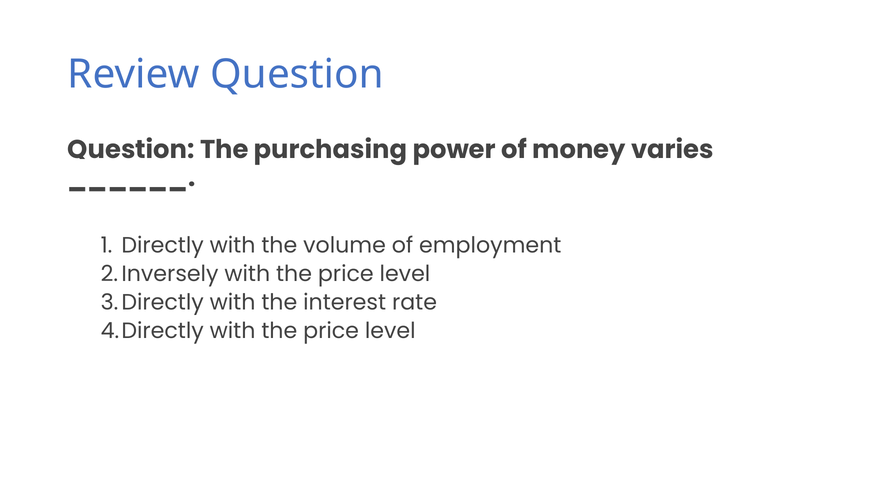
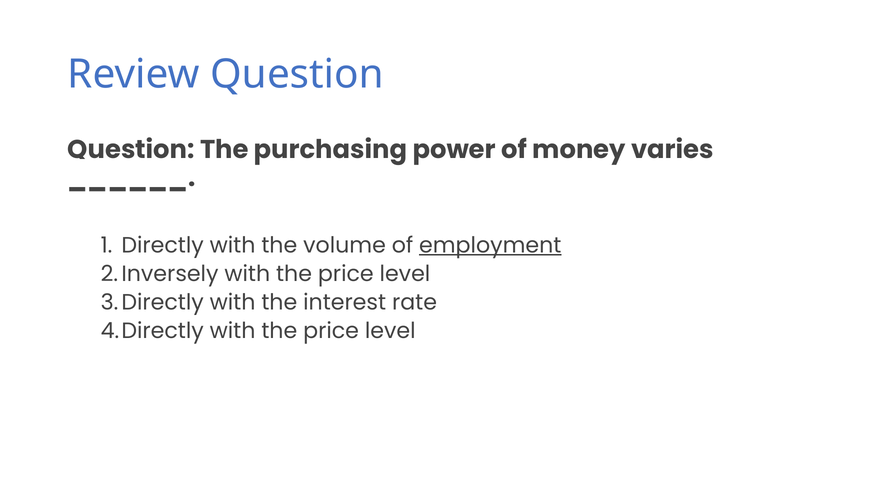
employment underline: none -> present
